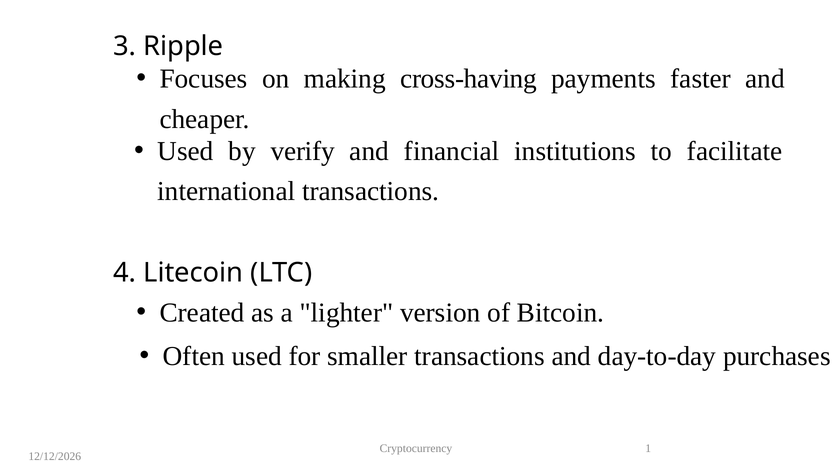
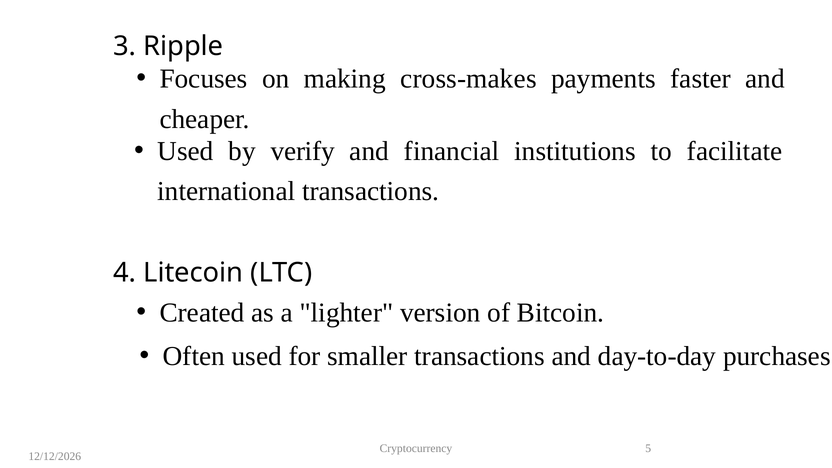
cross-having: cross-having -> cross-makes
1: 1 -> 5
